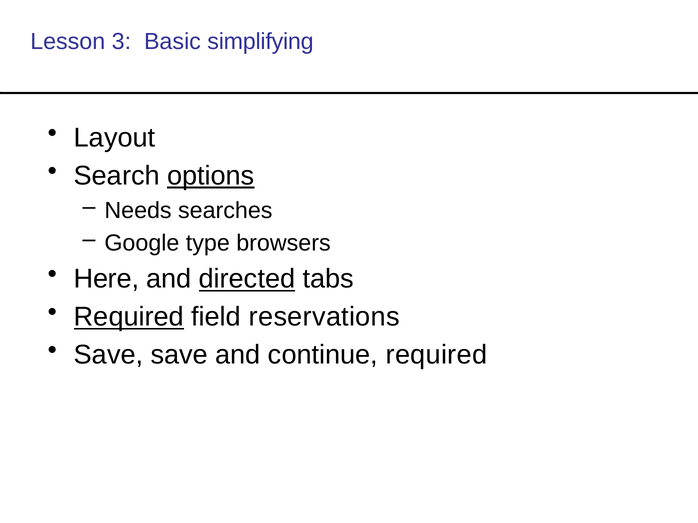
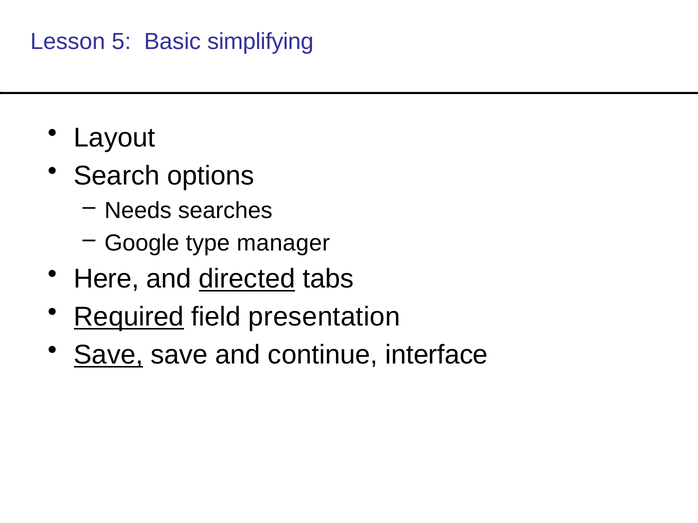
3: 3 -> 5
options underline: present -> none
browsers: browsers -> manager
reservations: reservations -> presentation
Save at (109, 355) underline: none -> present
continue required: required -> interface
